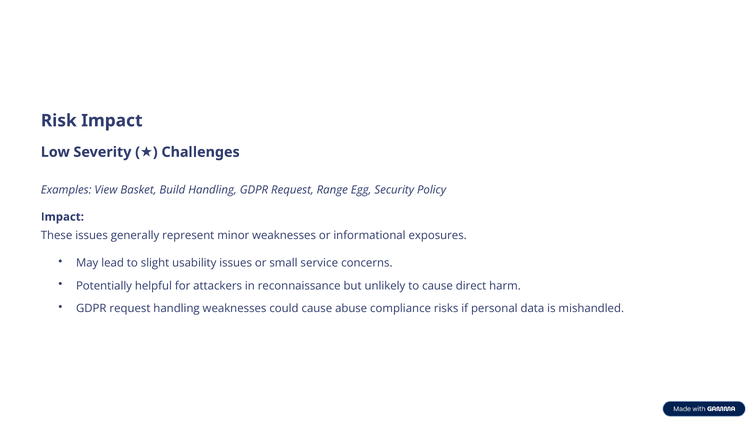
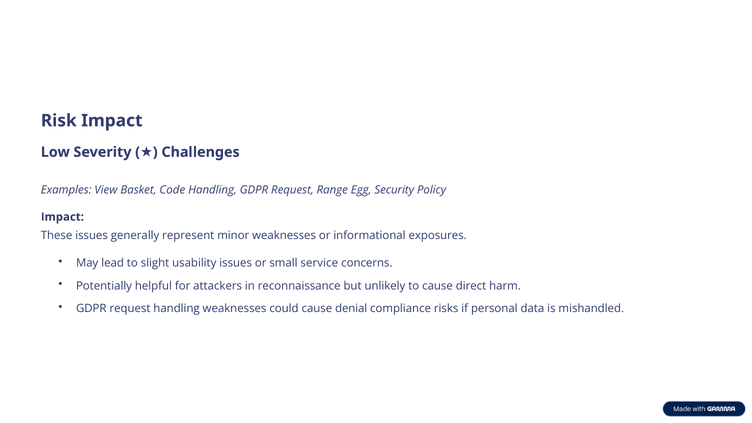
Build: Build -> Code
abuse: abuse -> denial
